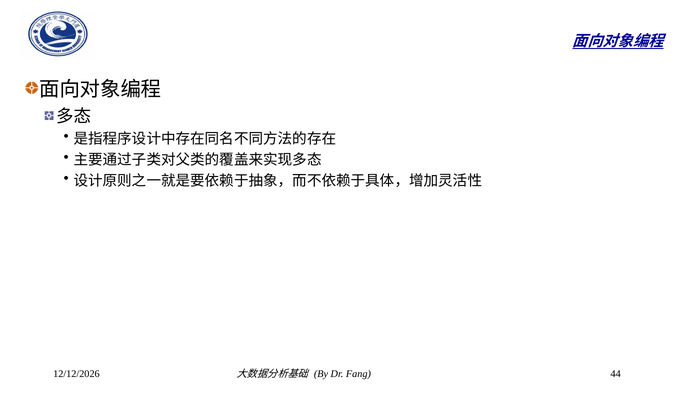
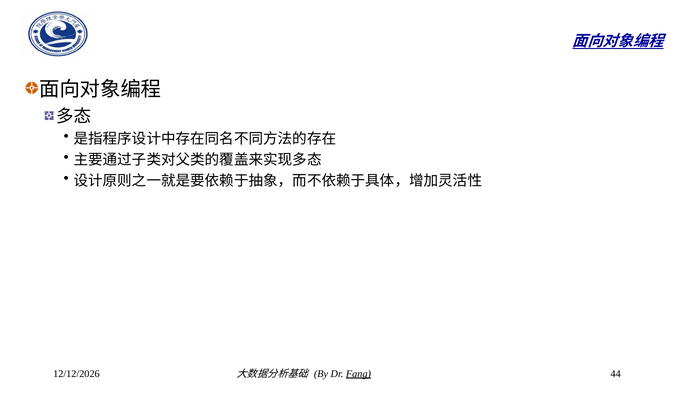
Fang underline: none -> present
